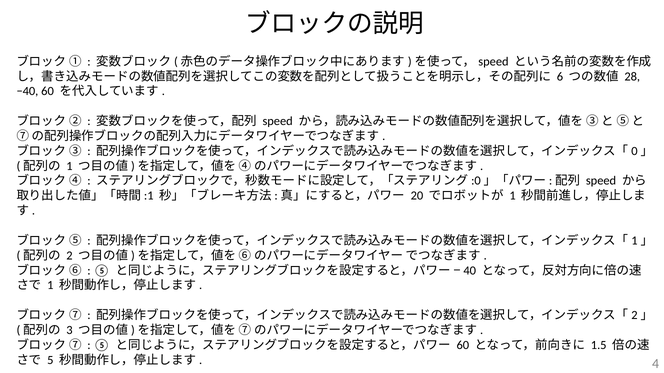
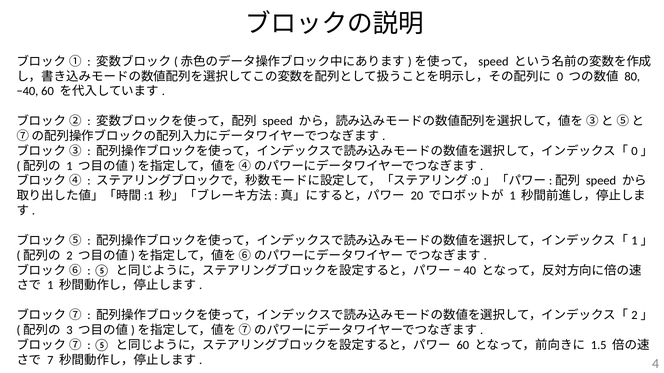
6: 6 -> 0
28: 28 -> 80
5: 5 -> 7
